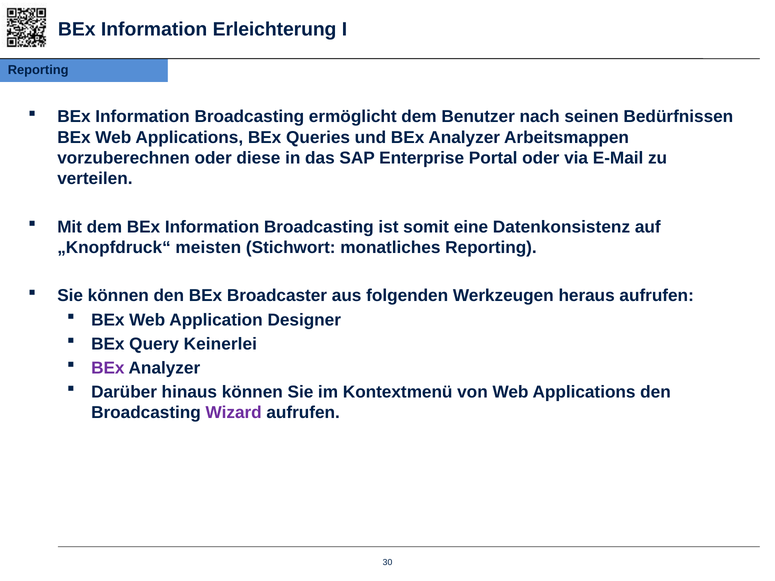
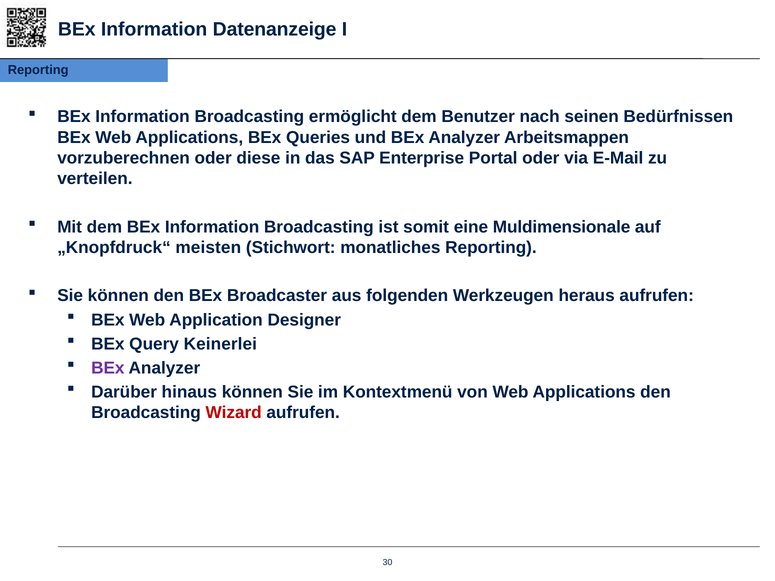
Erleichterung: Erleichterung -> Datenanzeige
Datenkonsistenz: Datenkonsistenz -> Muldimensionale
Wizard colour: purple -> red
